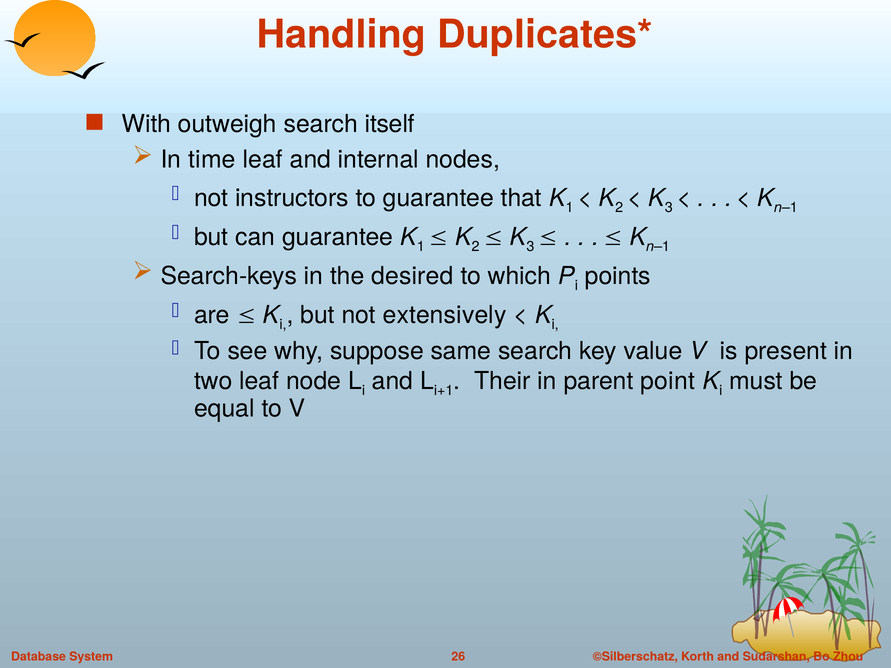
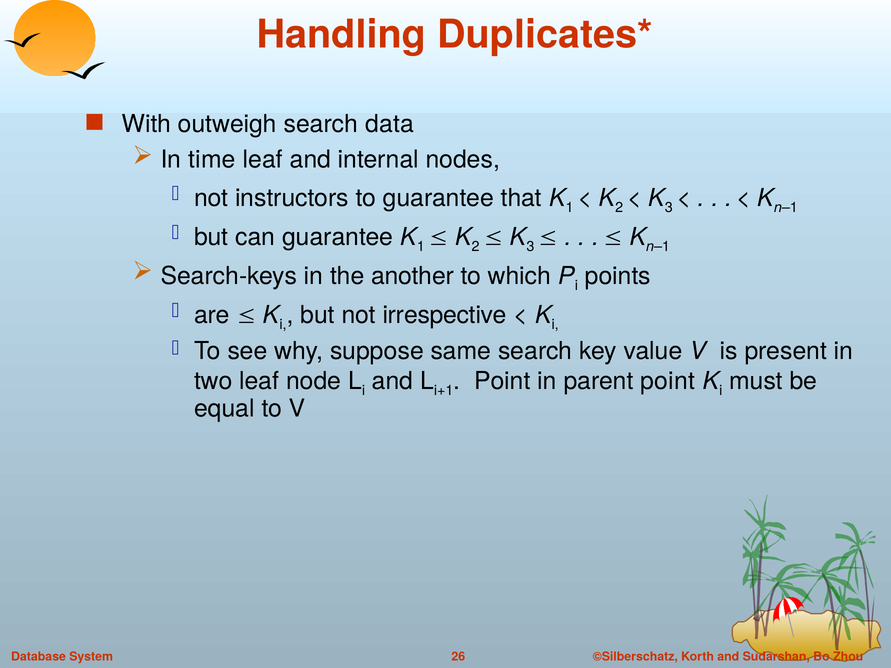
itself: itself -> data
desired: desired -> another
extensively: extensively -> irrespective
Their at (502, 381): Their -> Point
